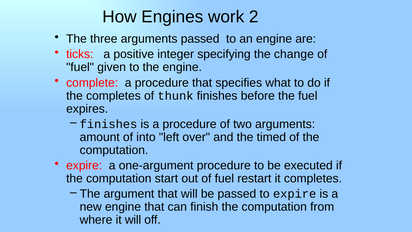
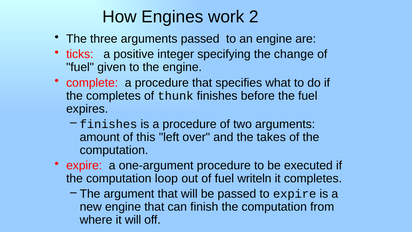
into: into -> this
timed: timed -> takes
start: start -> loop
restart: restart -> writeln
